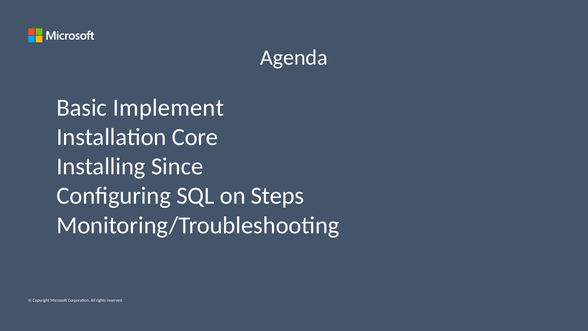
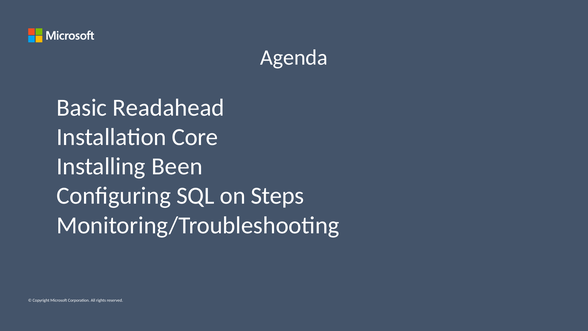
Implement: Implement -> Readahead
Since: Since -> Been
